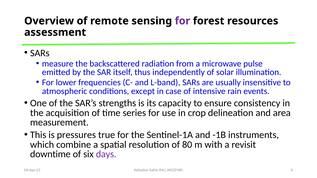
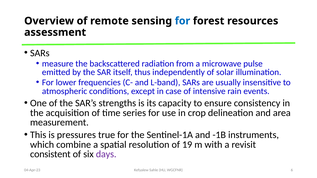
for at (183, 21) colour: purple -> blue
80: 80 -> 19
downtime: downtime -> consistent
